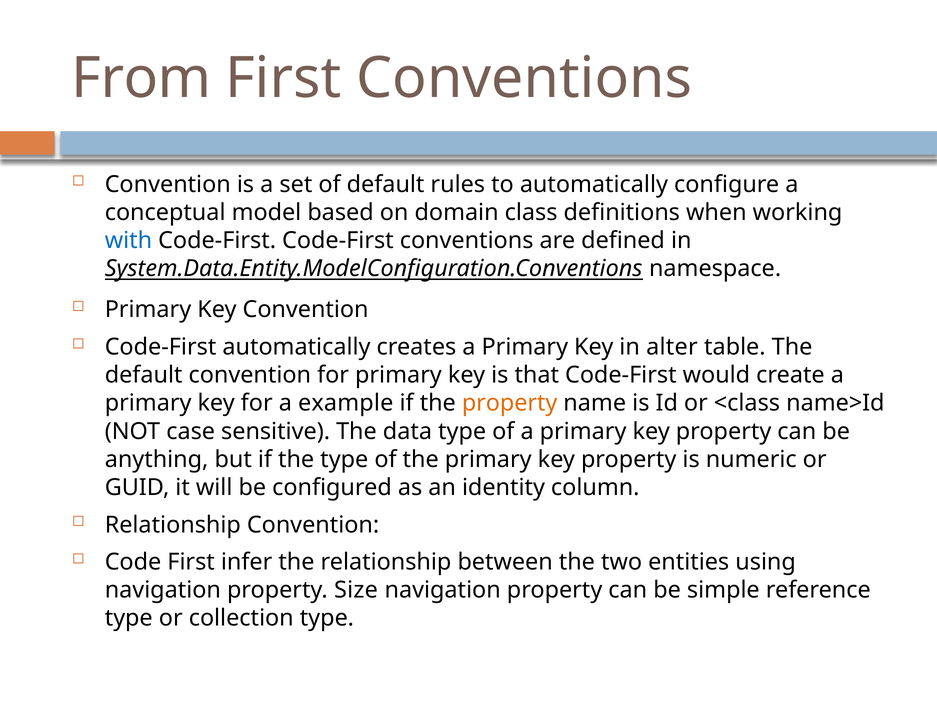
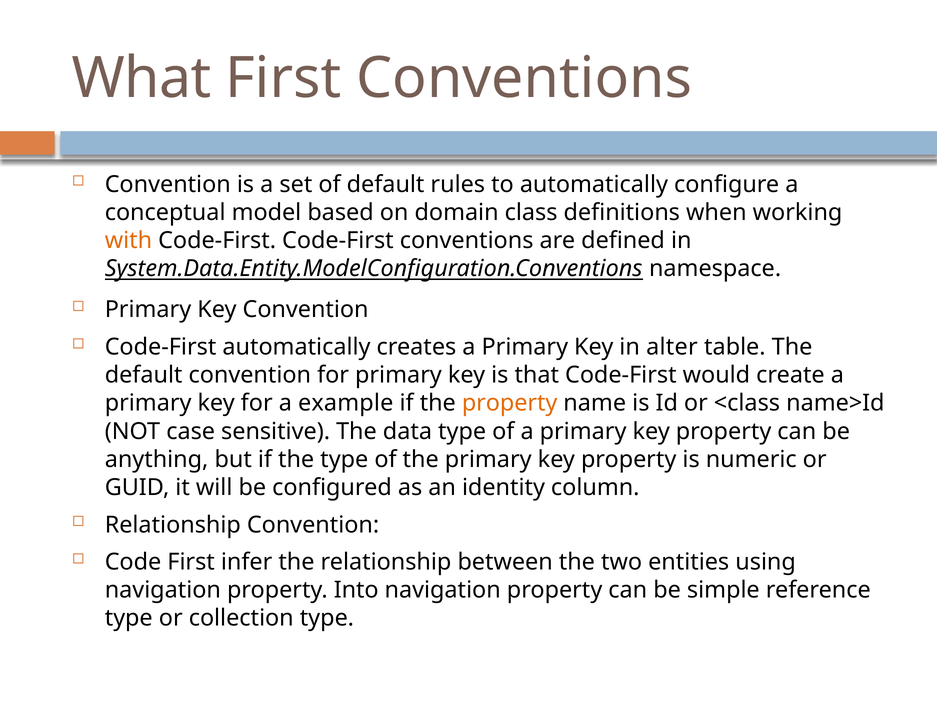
From: From -> What
with colour: blue -> orange
Size: Size -> Into
